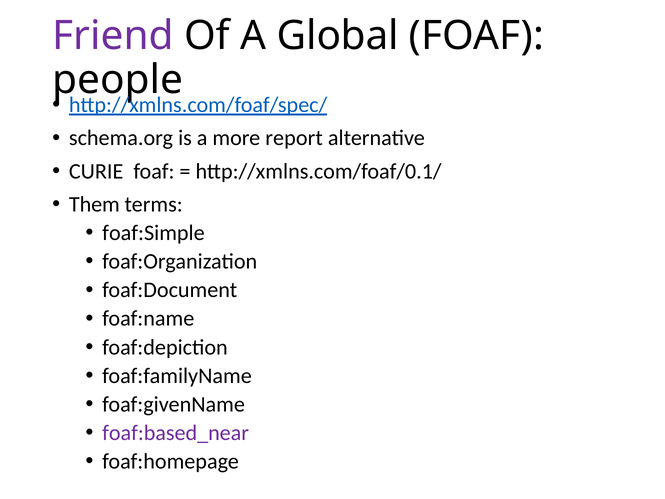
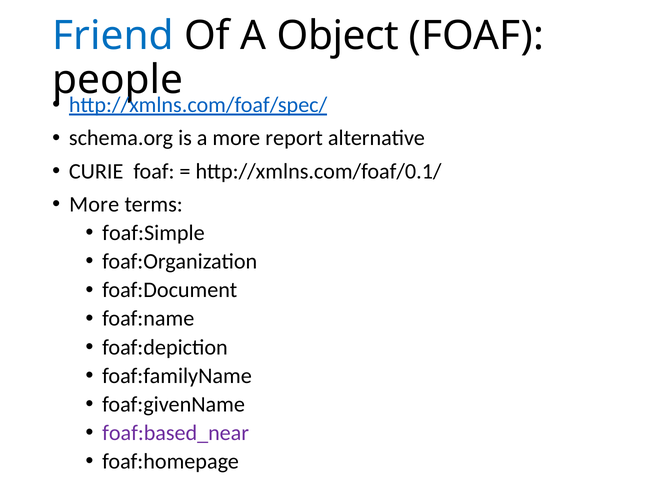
Friend colour: purple -> blue
Global: Global -> Object
Them at (94, 204): Them -> More
